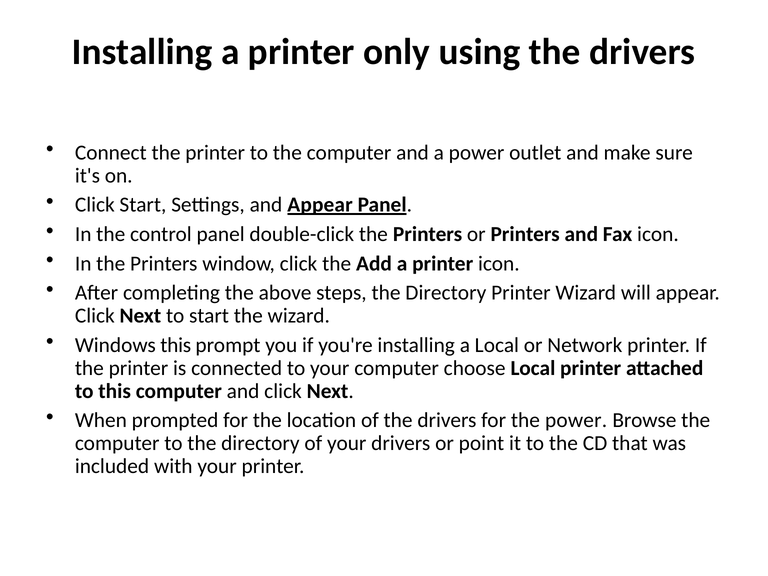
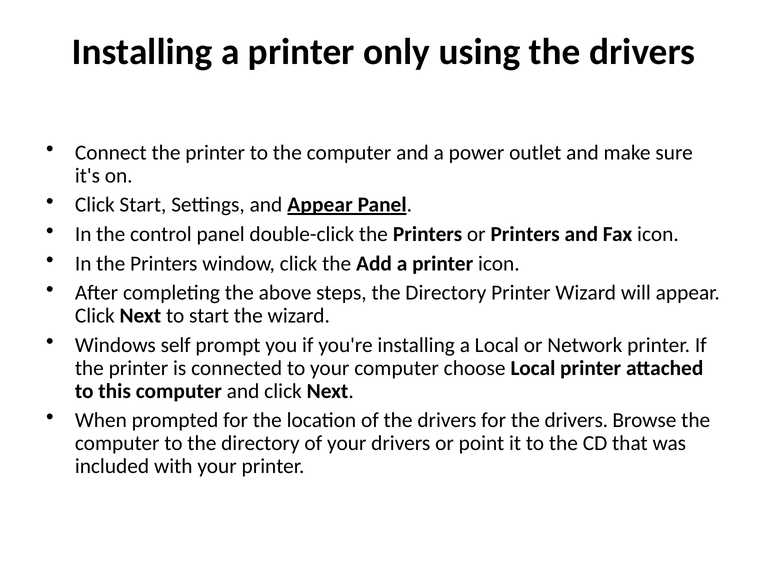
Windows this: this -> self
for the power: power -> drivers
